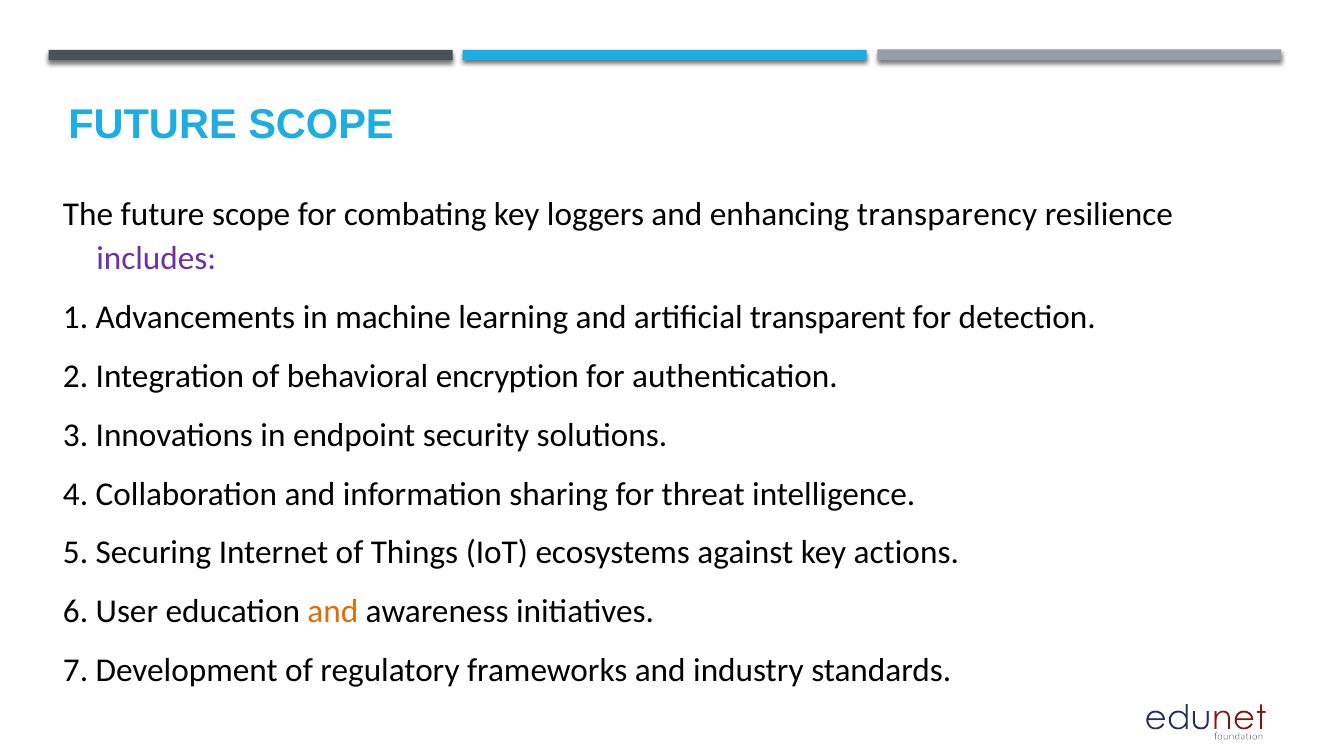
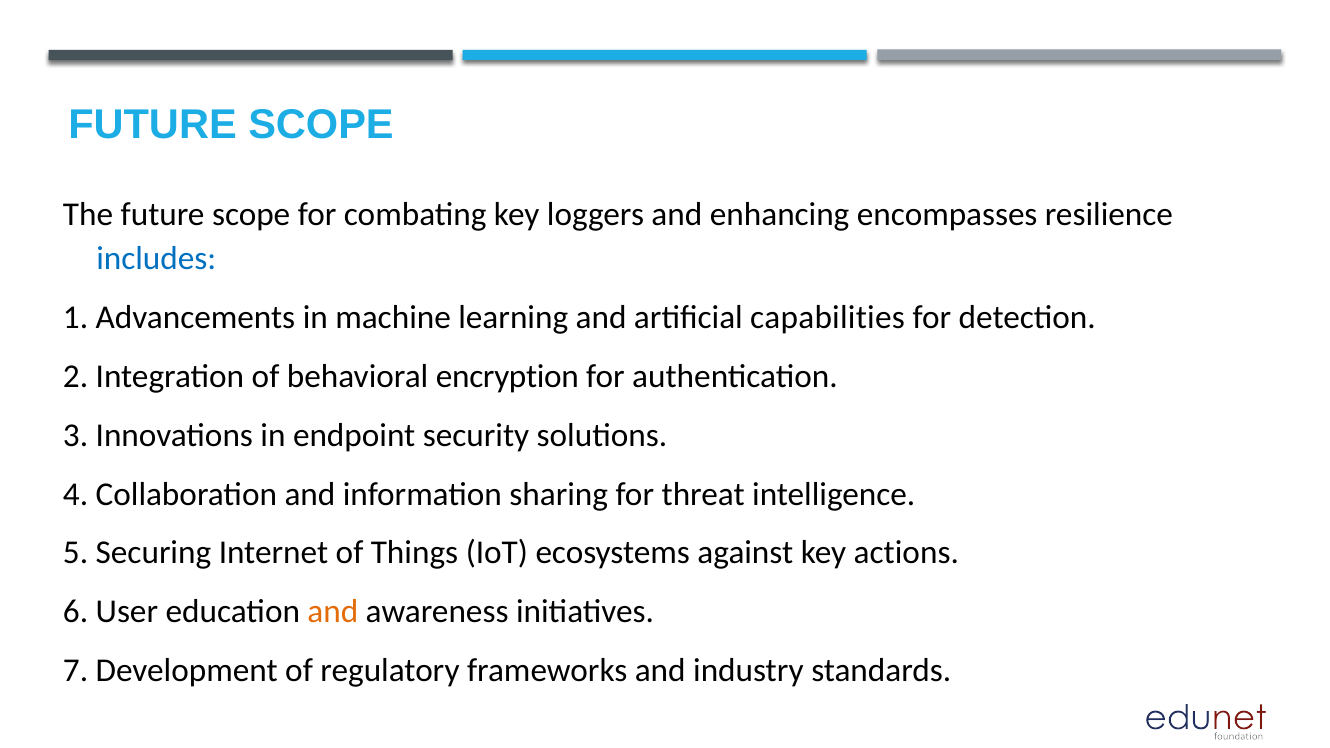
transparency: transparency -> encompasses
includes colour: purple -> blue
transparent: transparent -> capabilities
